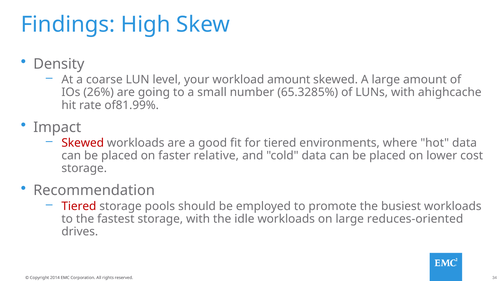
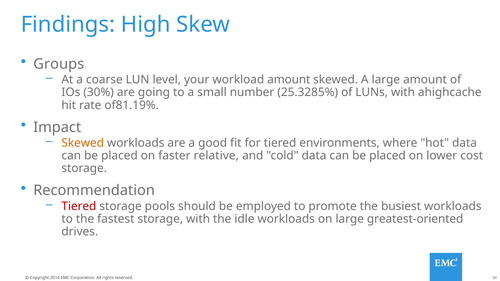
Density: Density -> Groups
26%: 26% -> 30%
65.3285%: 65.3285% -> 25.3285%
of81.99%: of81.99% -> of81.19%
Skewed at (83, 143) colour: red -> orange
reduces-oriented: reduces-oriented -> greatest-oriented
